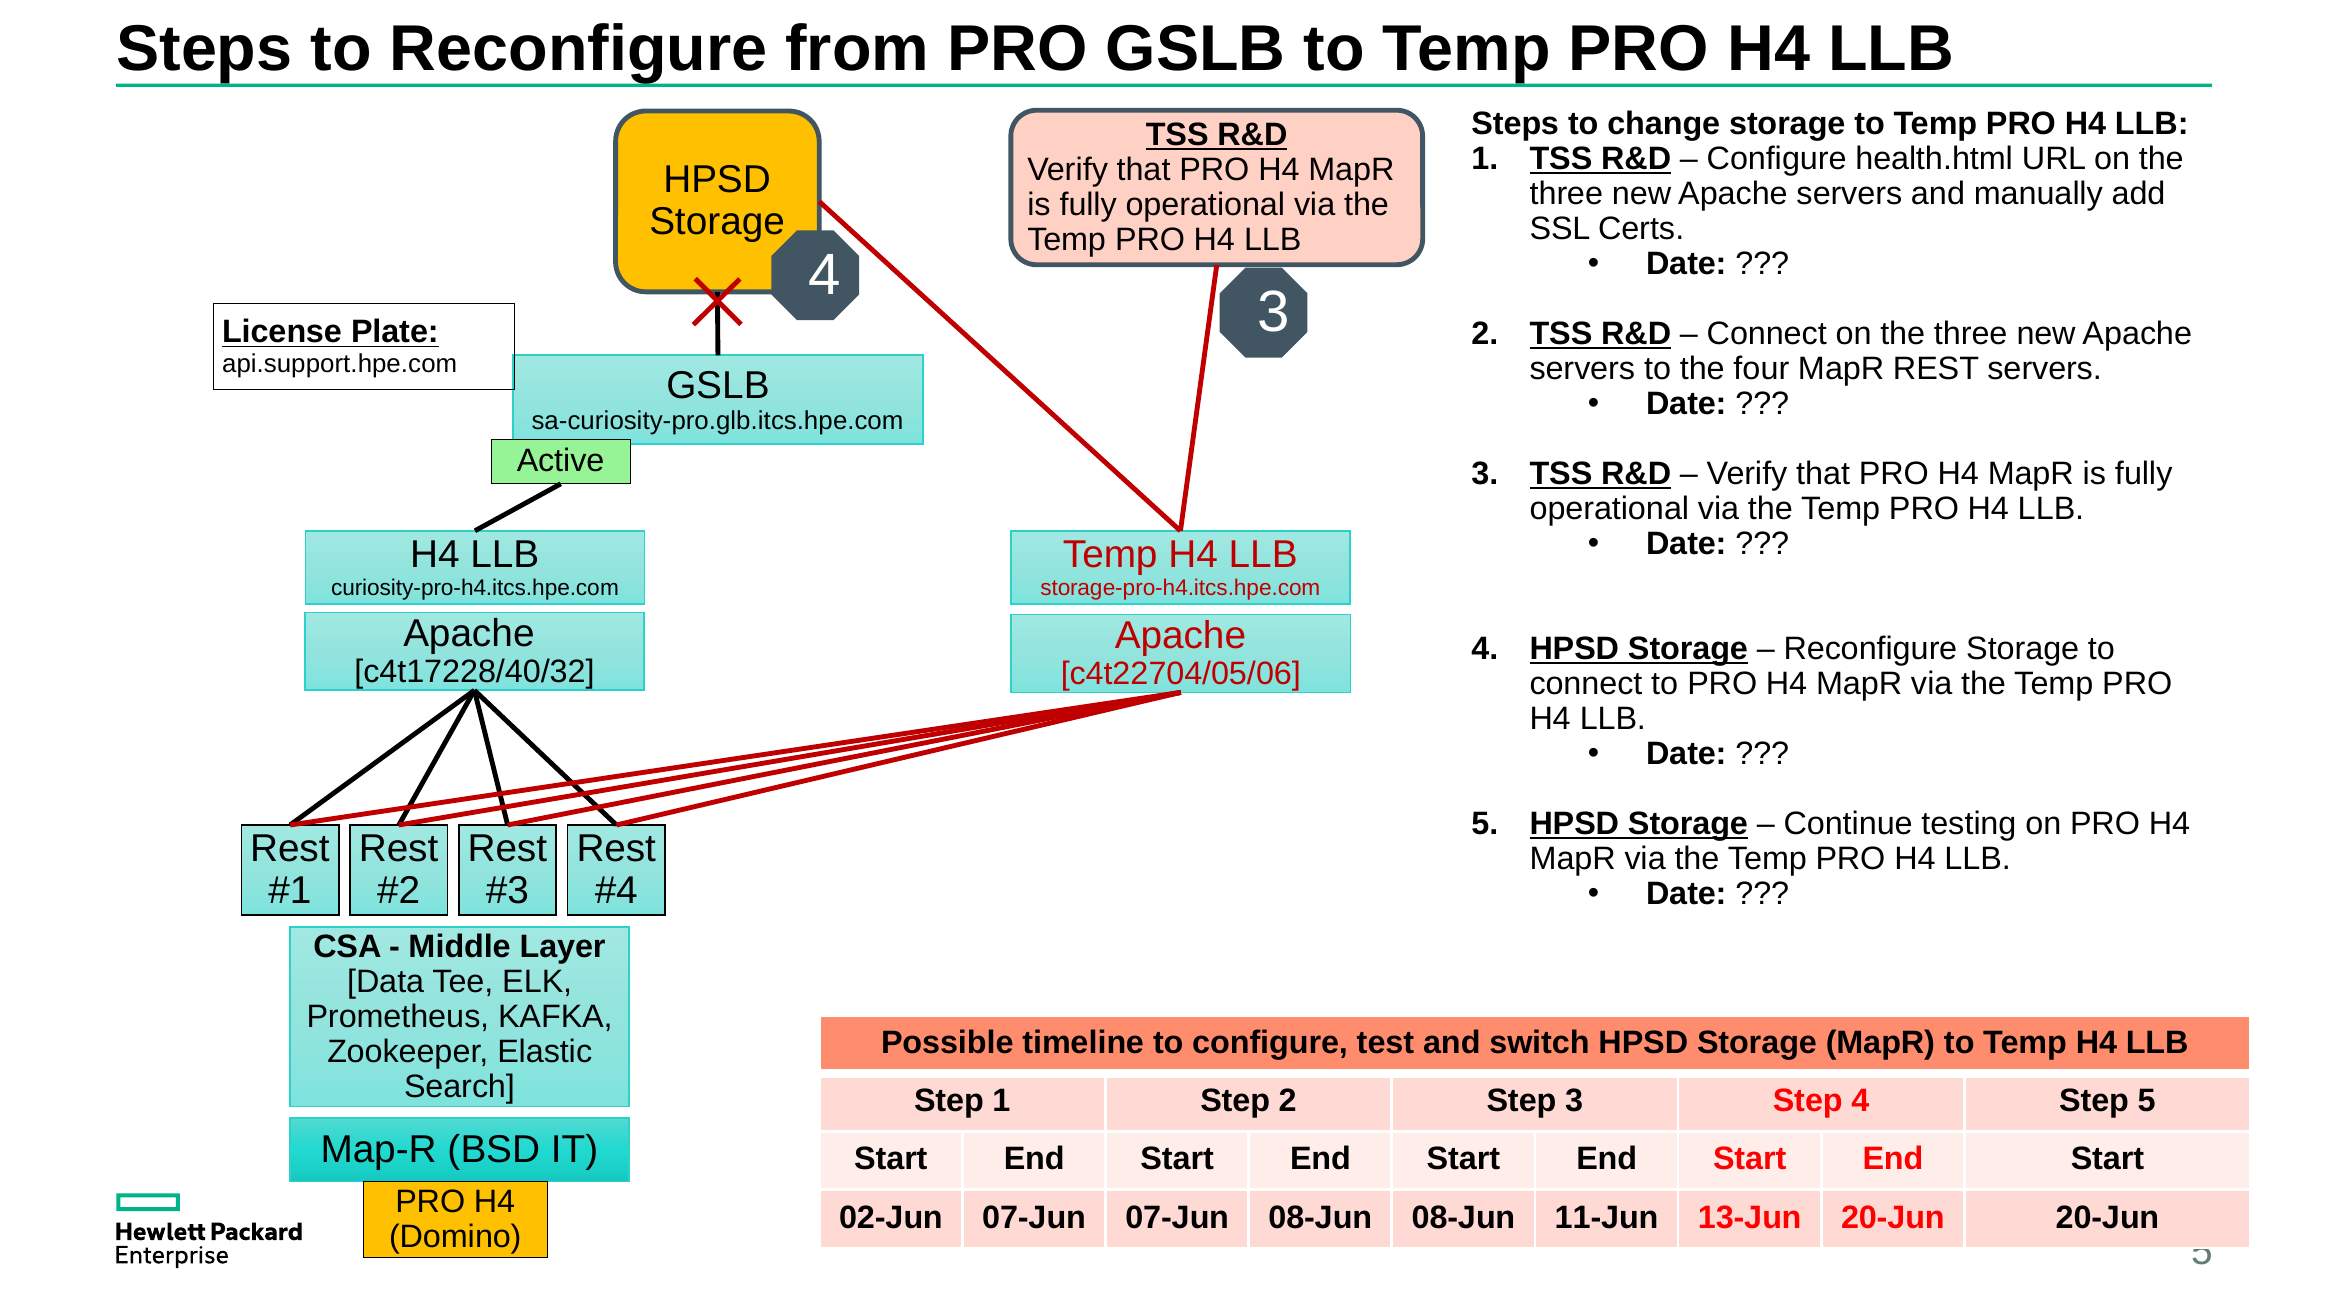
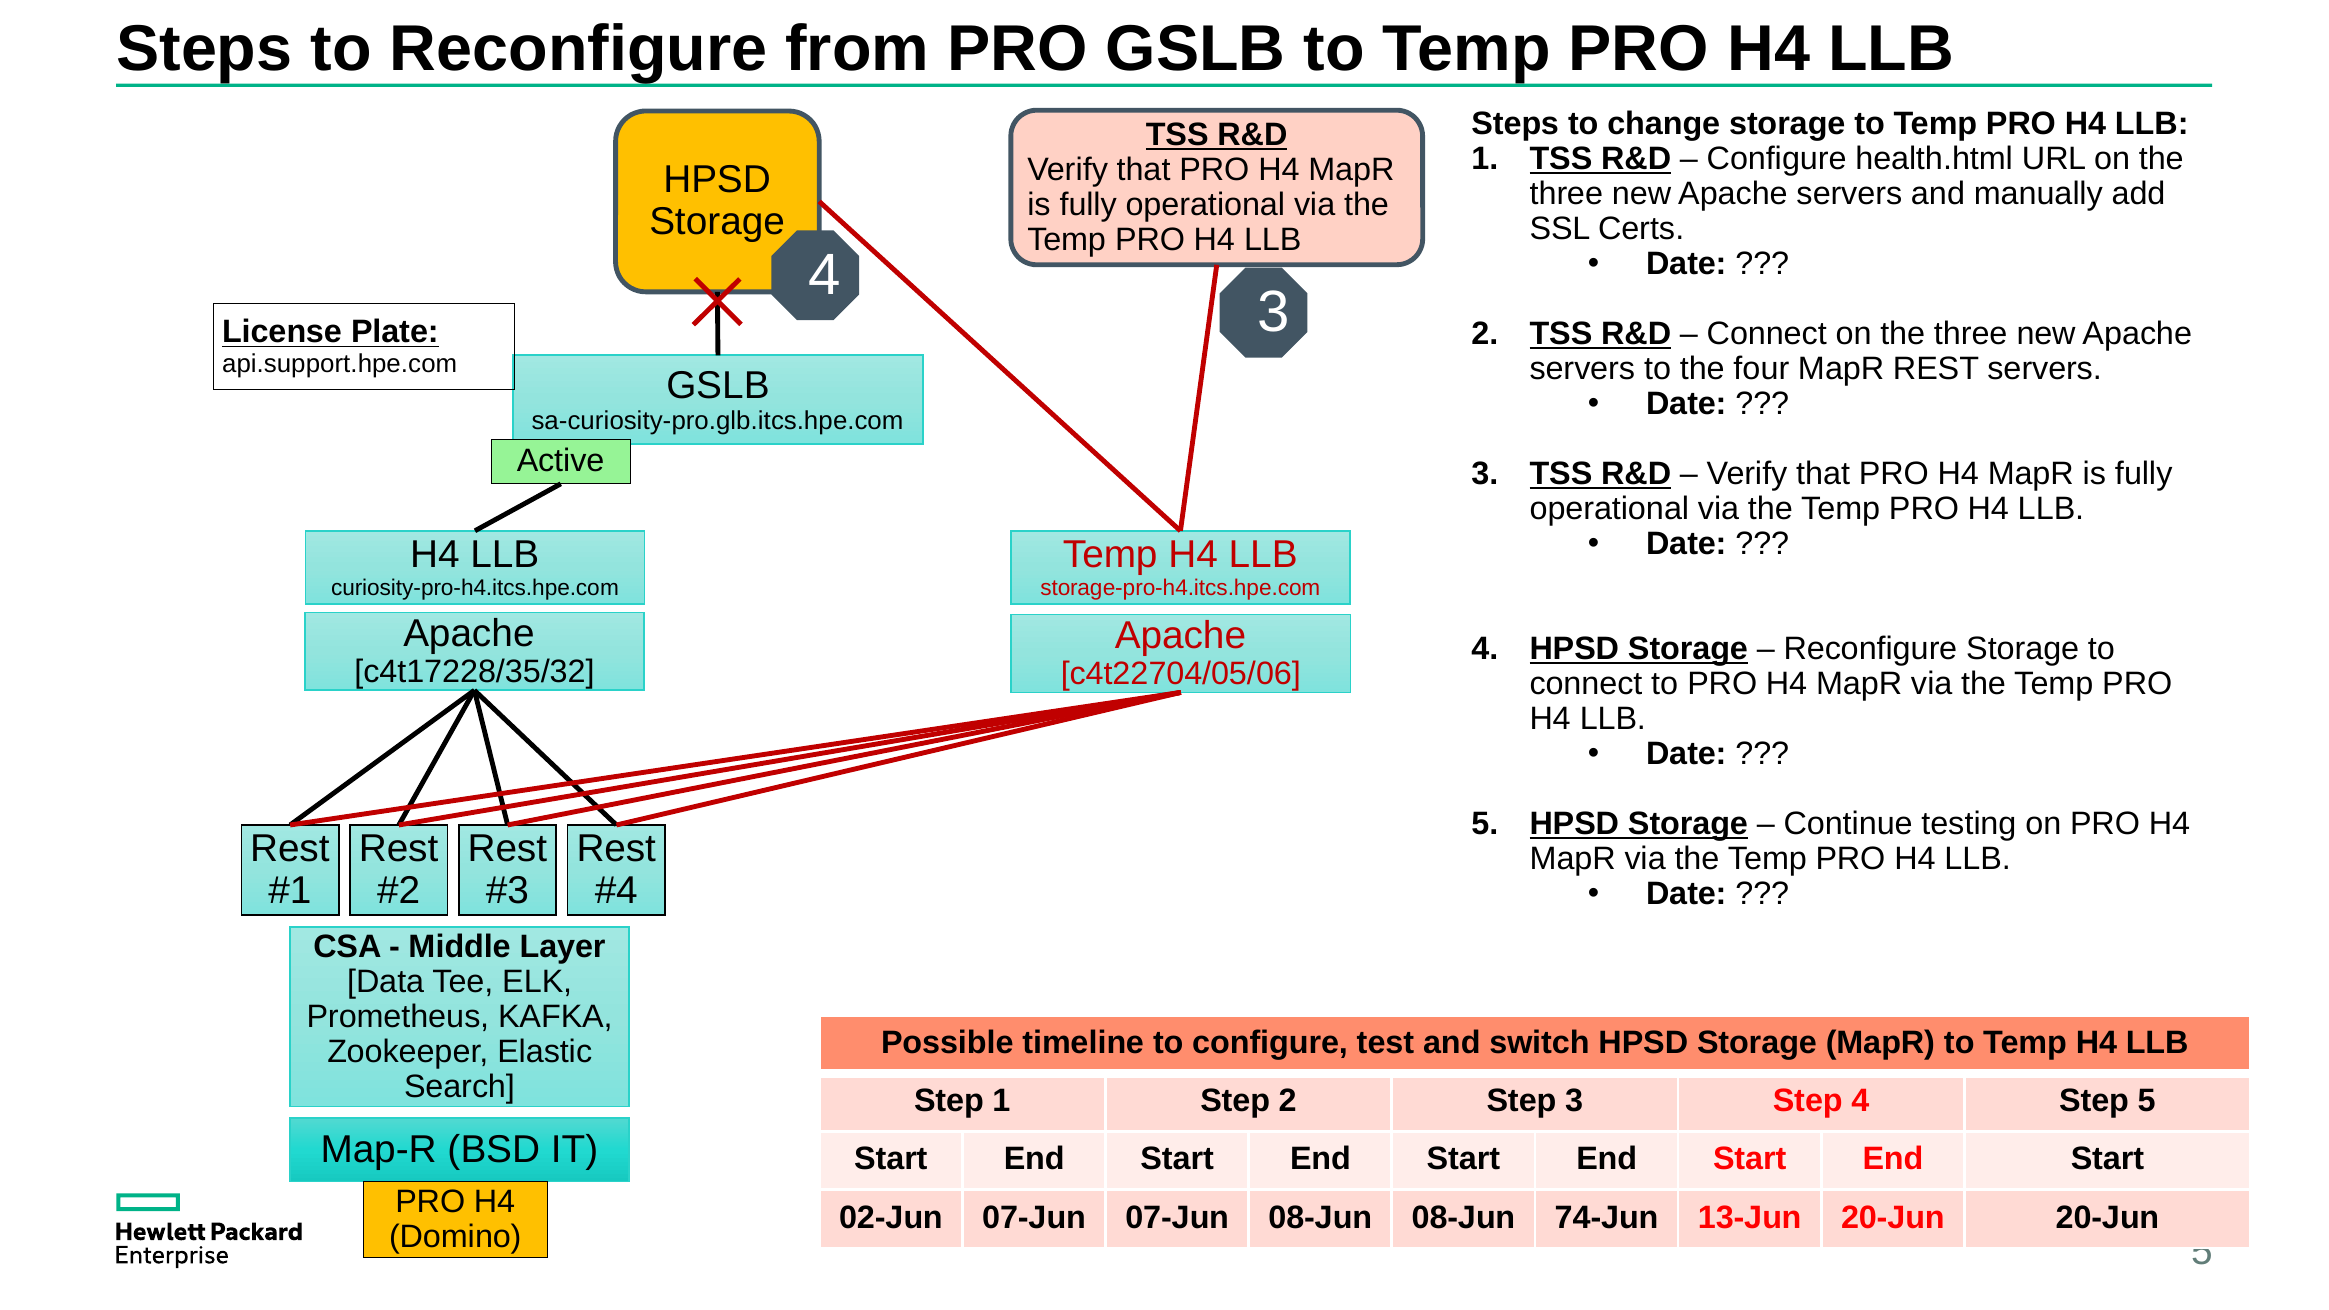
c4t17228/40/32: c4t17228/40/32 -> c4t17228/35/32
11-Jun: 11-Jun -> 74-Jun
